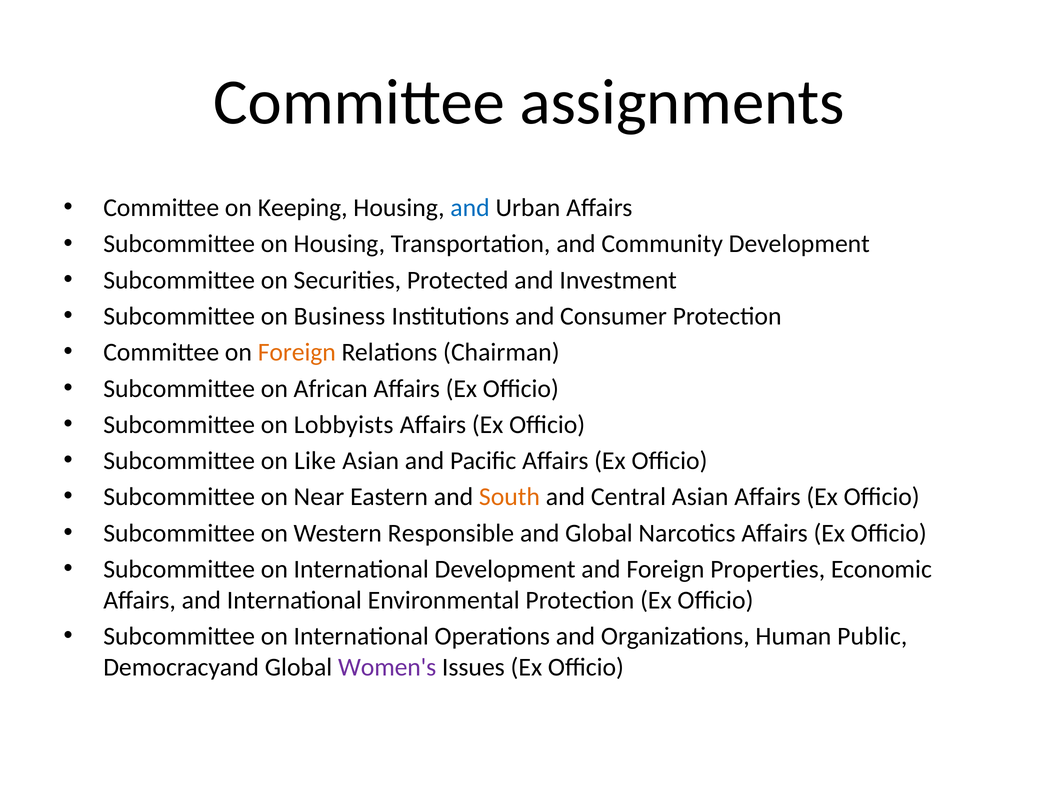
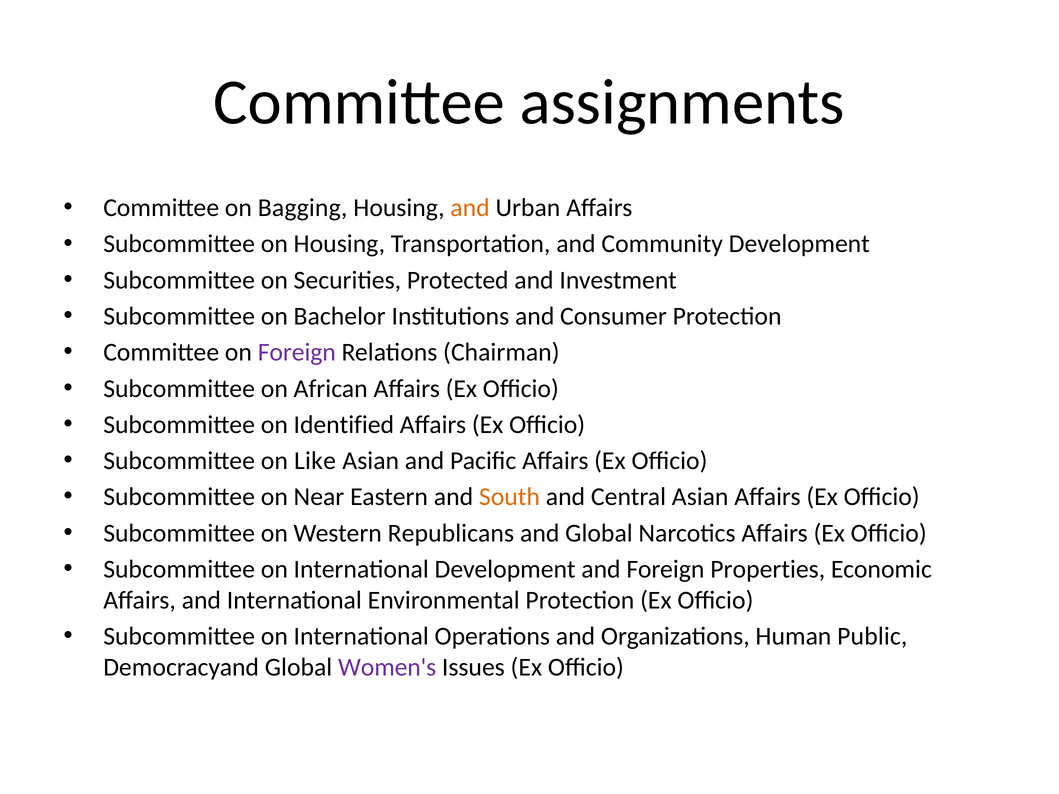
Keeping: Keeping -> Bagging
and at (470, 208) colour: blue -> orange
Business: Business -> Bachelor
Foreign at (297, 353) colour: orange -> purple
Lobbyists: Lobbyists -> Identified
Responsible: Responsible -> Republicans
